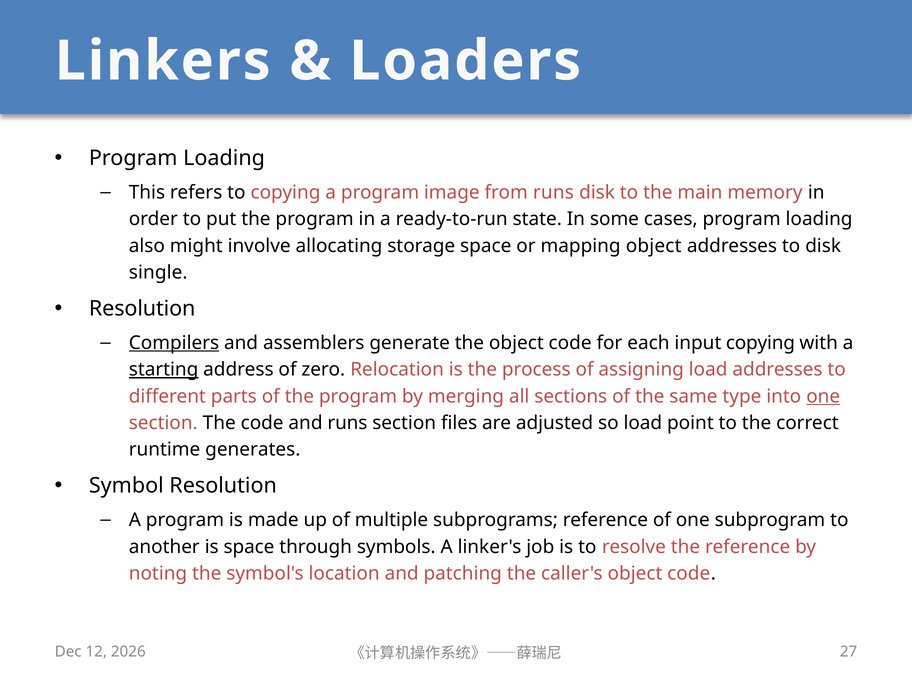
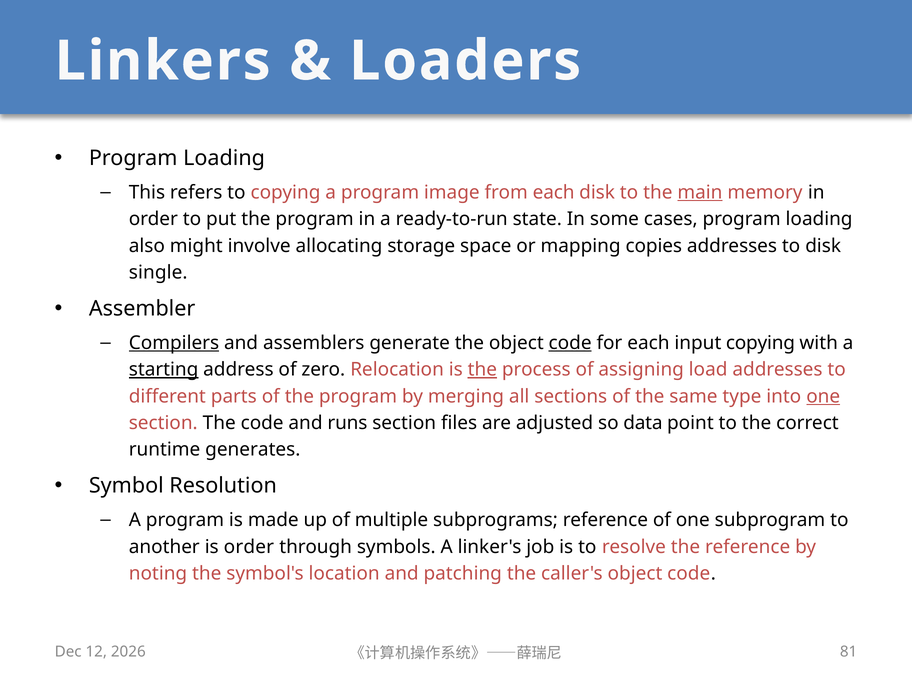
from runs: runs -> each
main underline: none -> present
mapping object: object -> copies
Resolution at (142, 309): Resolution -> Assembler
code at (570, 343) underline: none -> present
the at (482, 370) underline: none -> present
so load: load -> data
is space: space -> order
27: 27 -> 81
